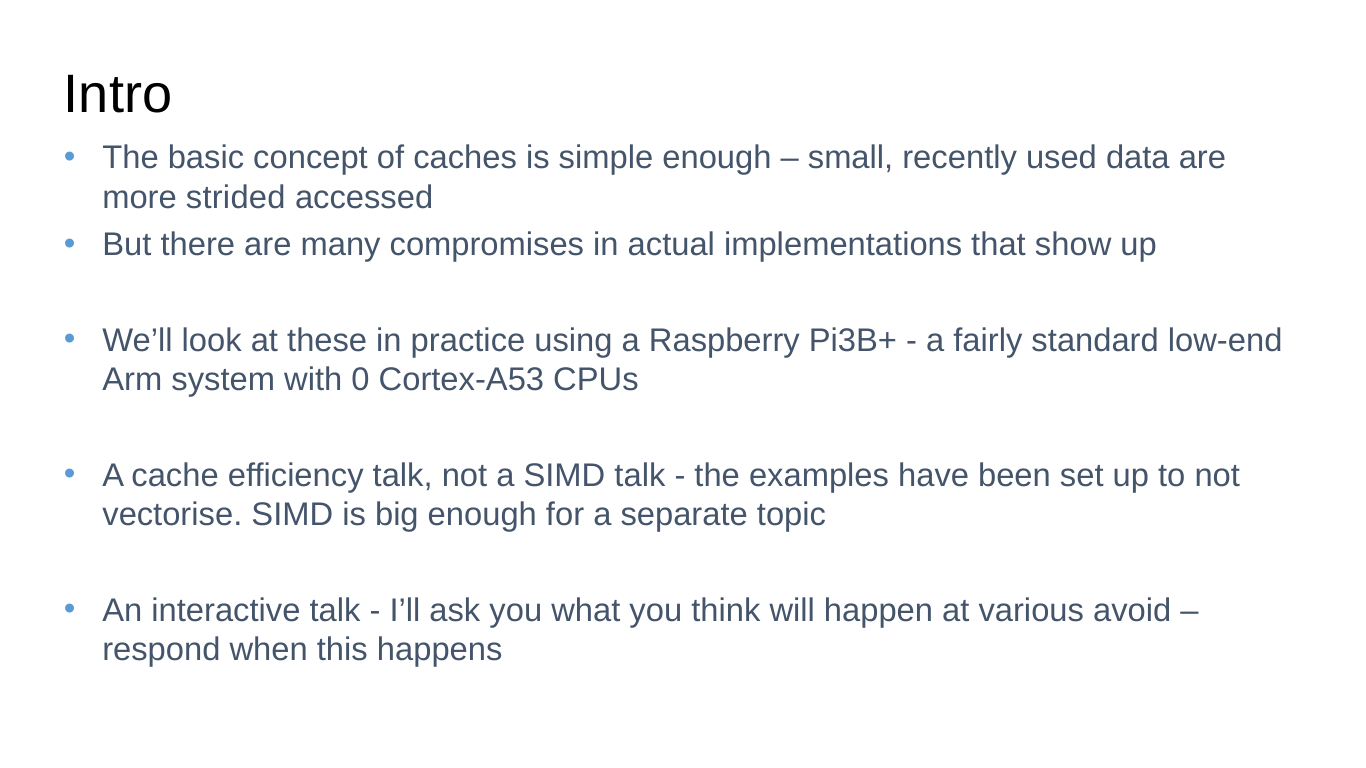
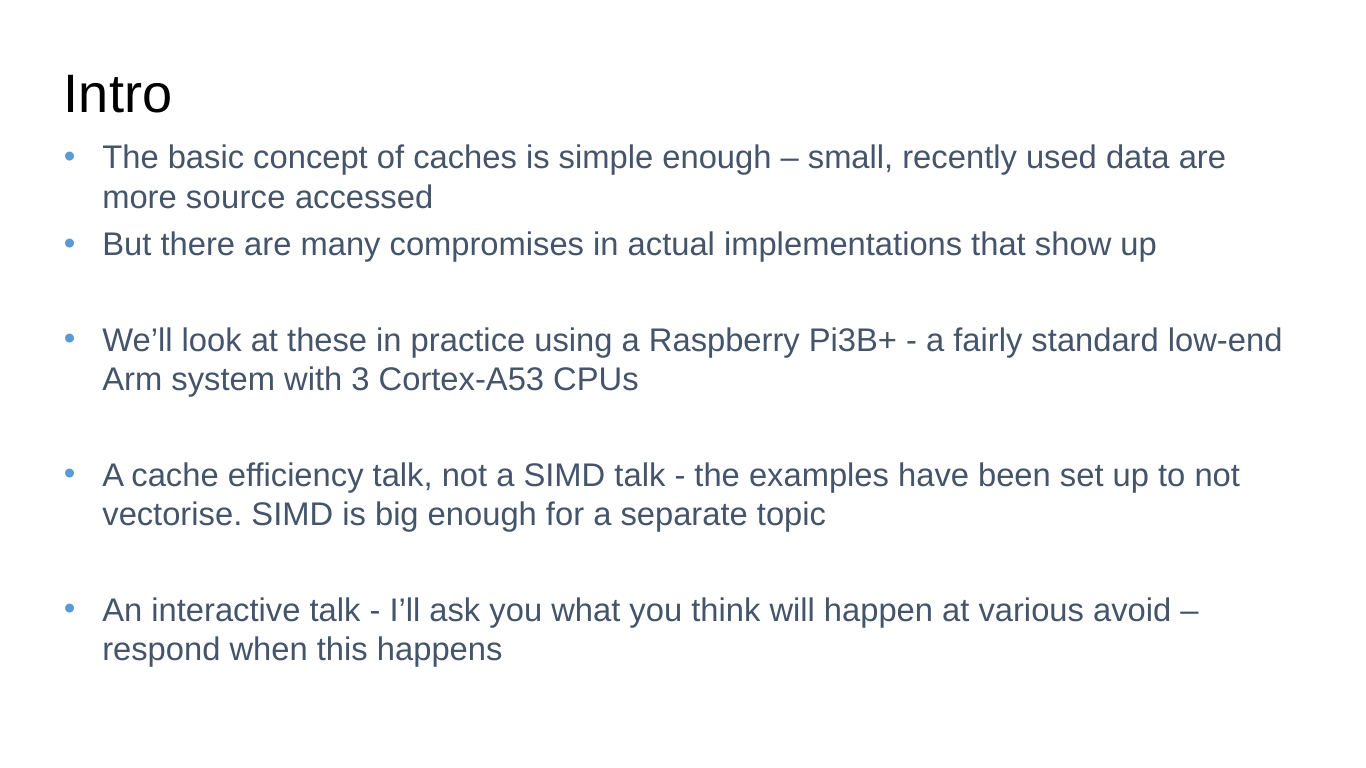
strided: strided -> source
0: 0 -> 3
